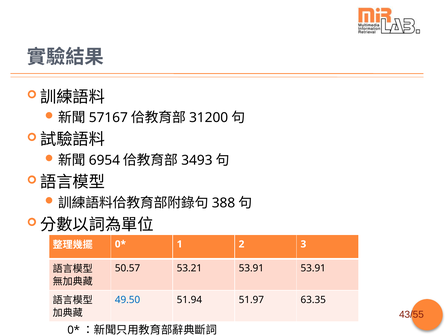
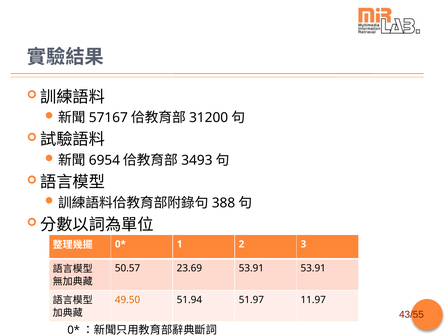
53.21: 53.21 -> 23.69
49.50 colour: blue -> orange
63.35: 63.35 -> 11.97
